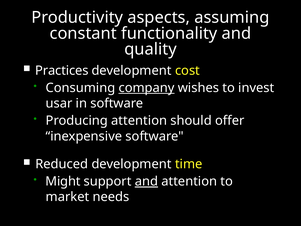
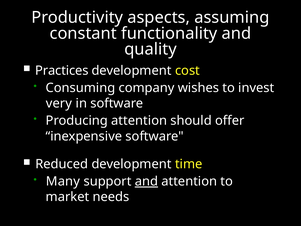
company underline: present -> none
usar: usar -> very
Might: Might -> Many
